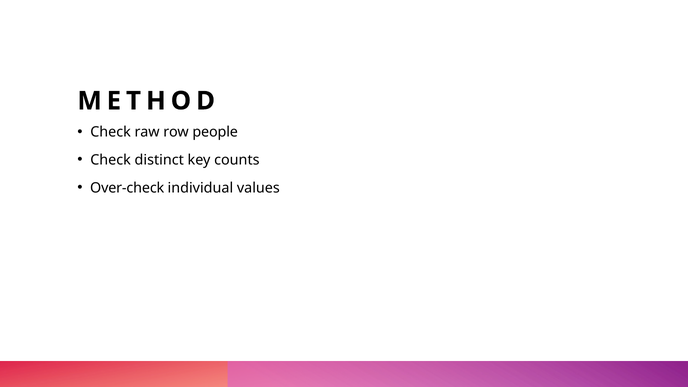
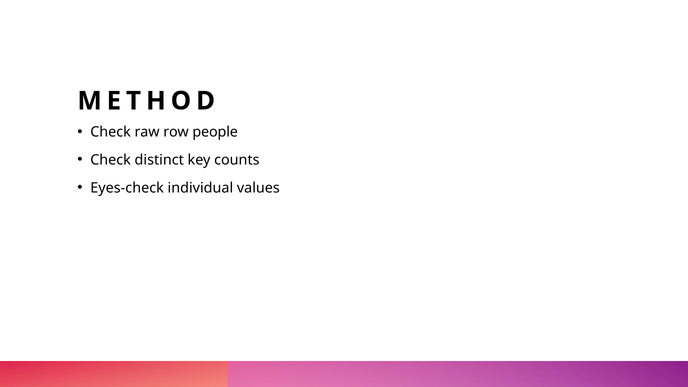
Over-check: Over-check -> Eyes-check
